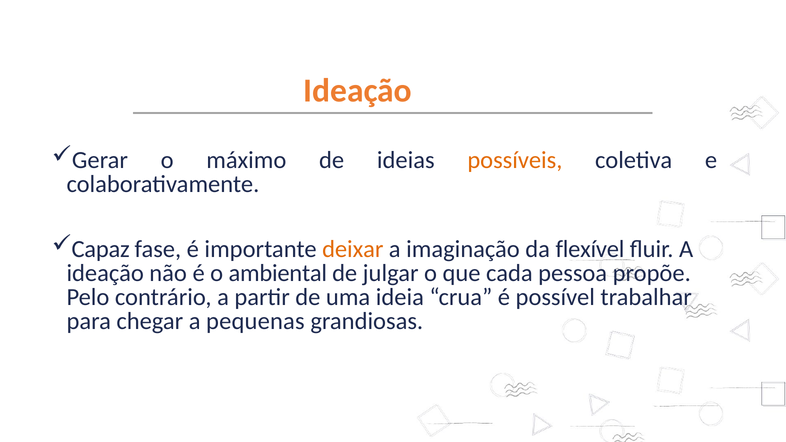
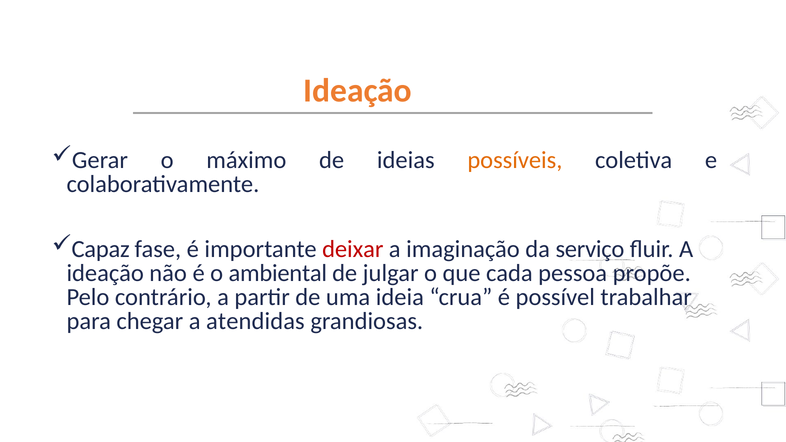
deixar colour: orange -> red
flexível: flexível -> serviço
pequenas: pequenas -> atendidas
